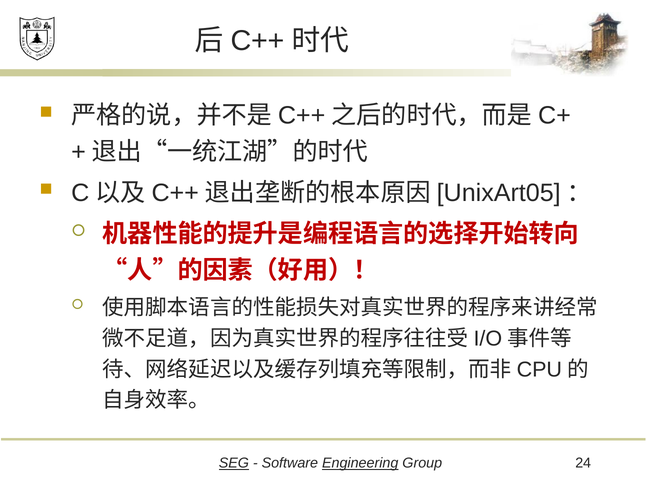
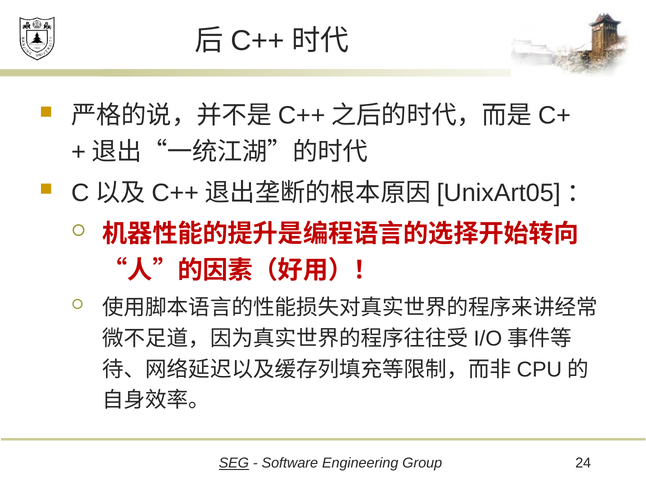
Engineering underline: present -> none
